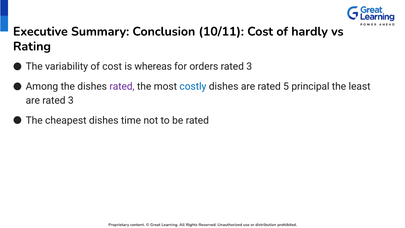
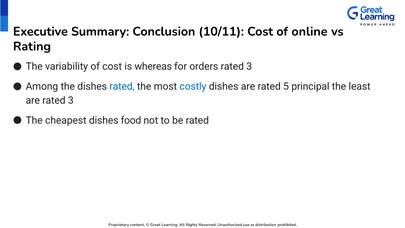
hardly: hardly -> online
rated at (122, 86) colour: purple -> blue
time: time -> food
